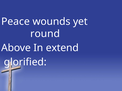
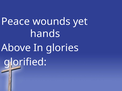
round: round -> hands
extend: extend -> glories
